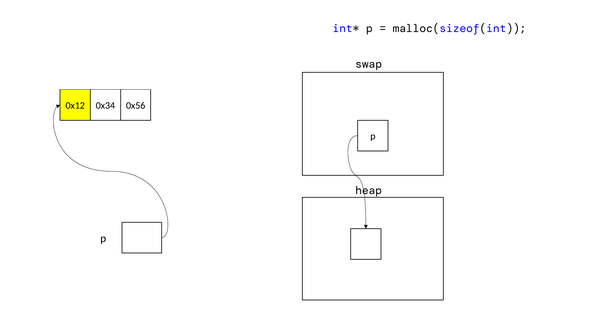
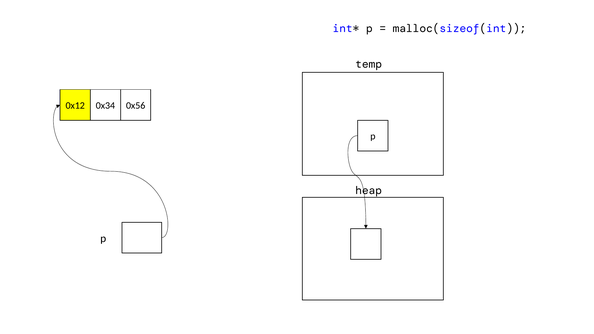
swap: swap -> temp
